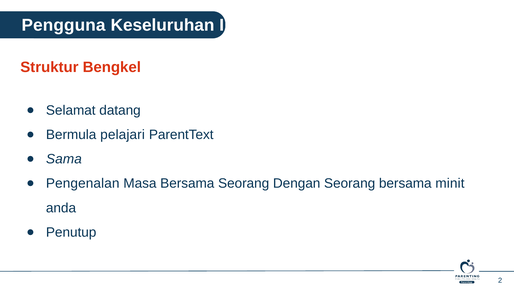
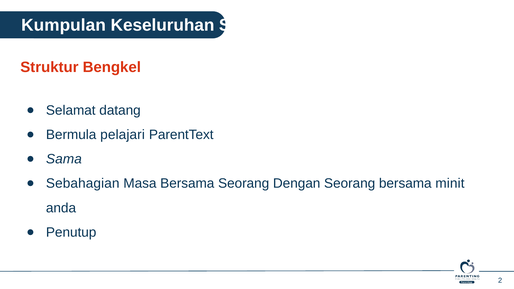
Pengguna: Pengguna -> Kumpulan
Imej: Imej -> Seni
Pengenalan: Pengenalan -> Sebahagian
